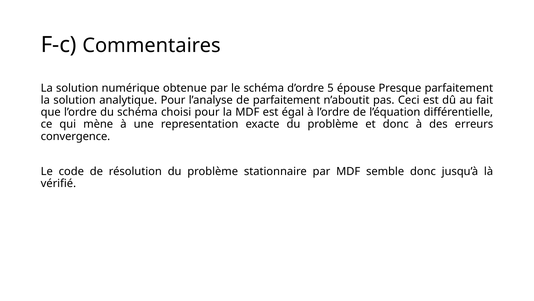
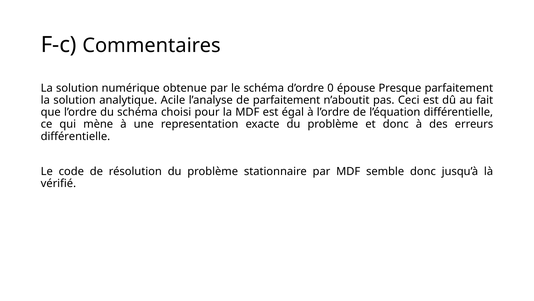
5: 5 -> 0
analytique Pour: Pour -> Acile
convergence at (75, 136): convergence -> différentielle
